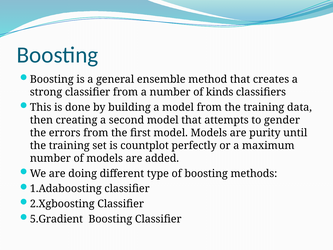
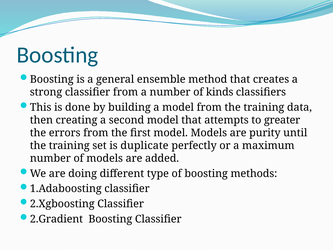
gender: gender -> greater
countplot: countplot -> duplicate
5.Gradient: 5.Gradient -> 2.Gradient
